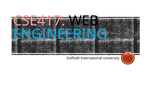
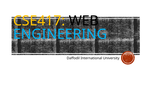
CSE417 colour: pink -> yellow
